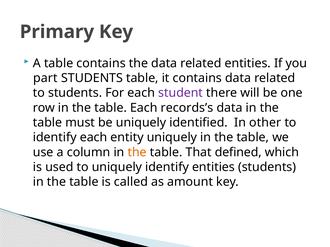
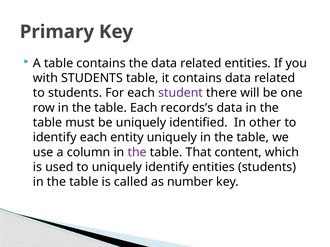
part: part -> with
the at (137, 153) colour: orange -> purple
defined: defined -> content
amount: amount -> number
